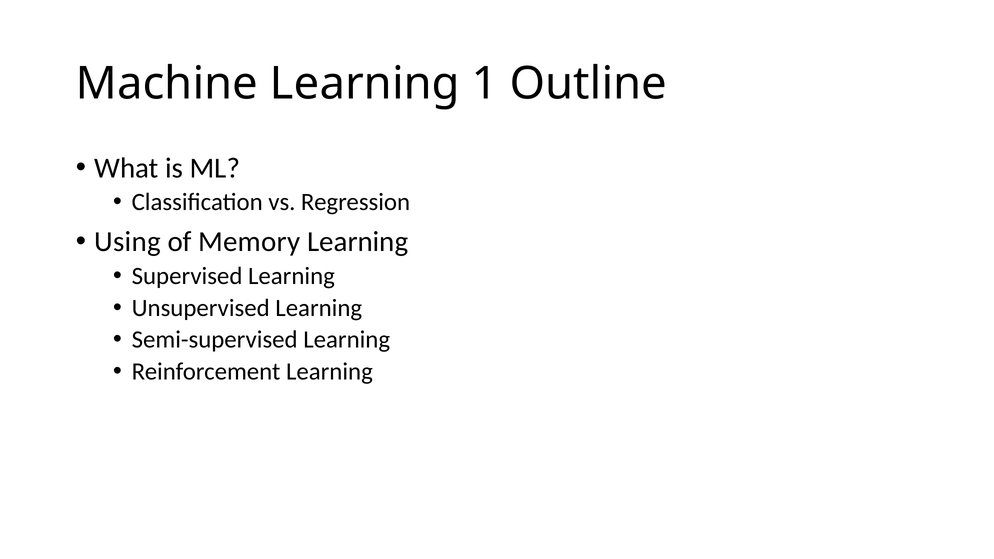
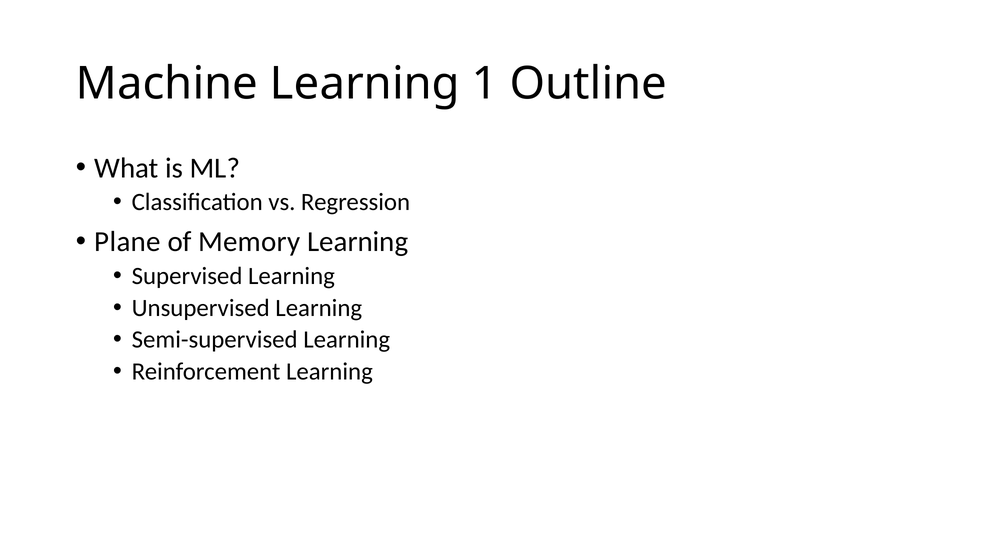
Using: Using -> Plane
